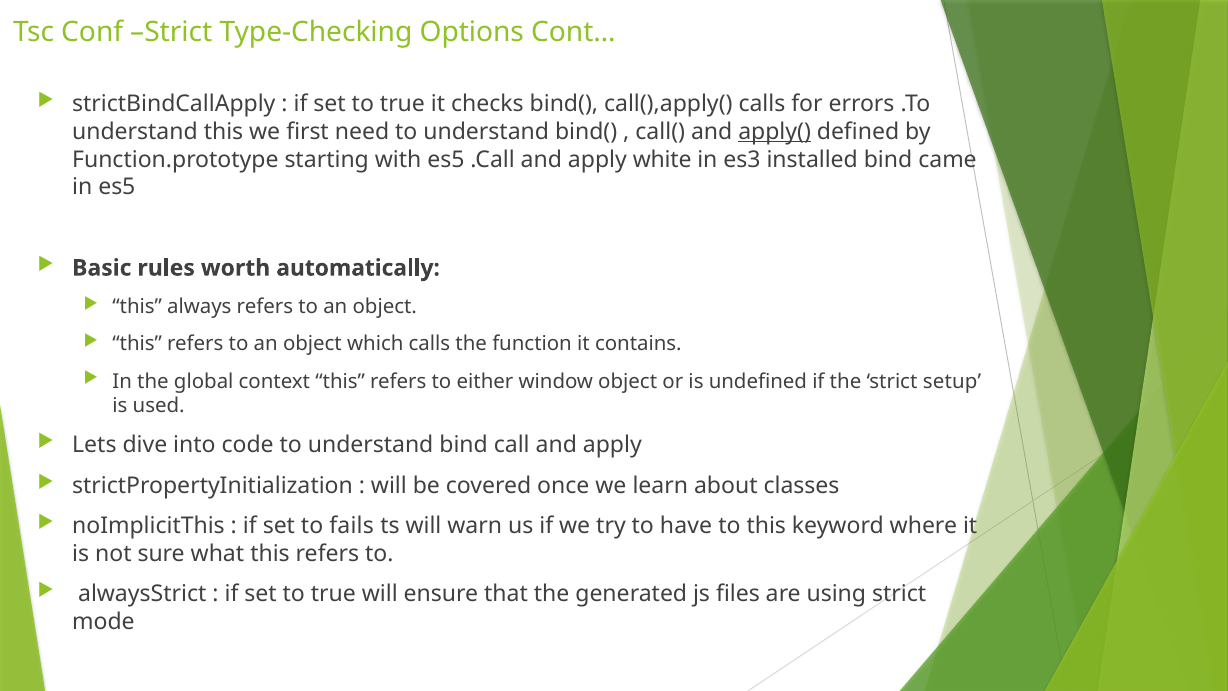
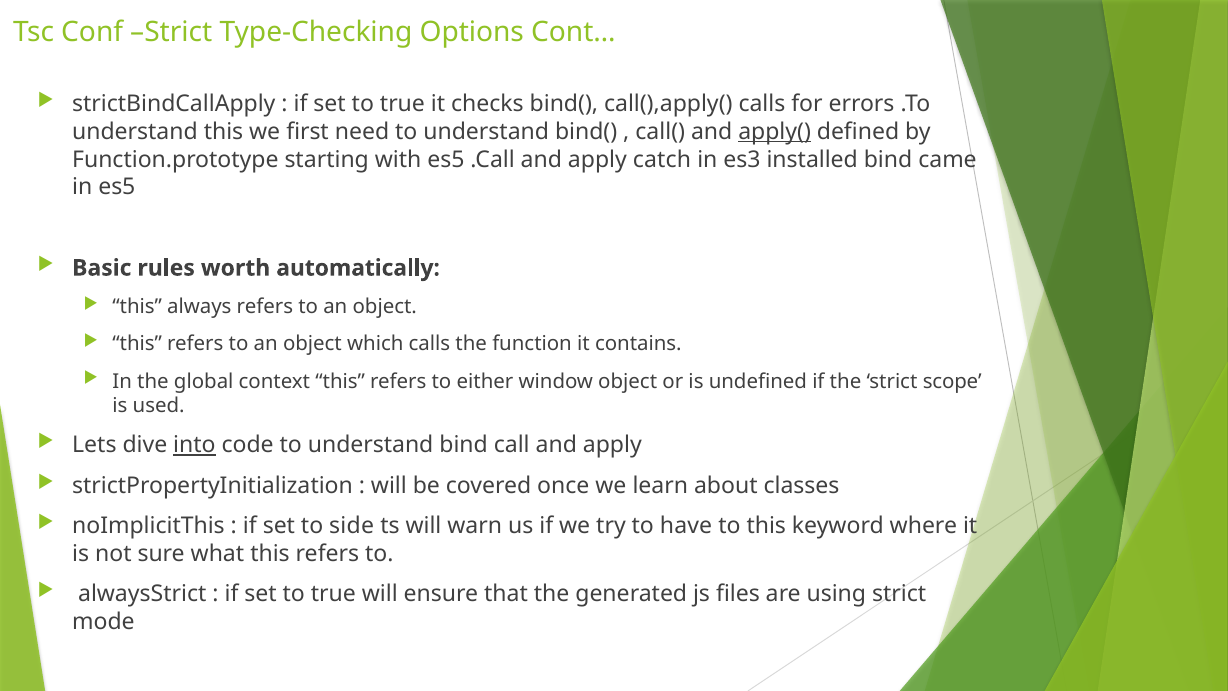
white: white -> catch
setup: setup -> scope
into underline: none -> present
fails: fails -> side
